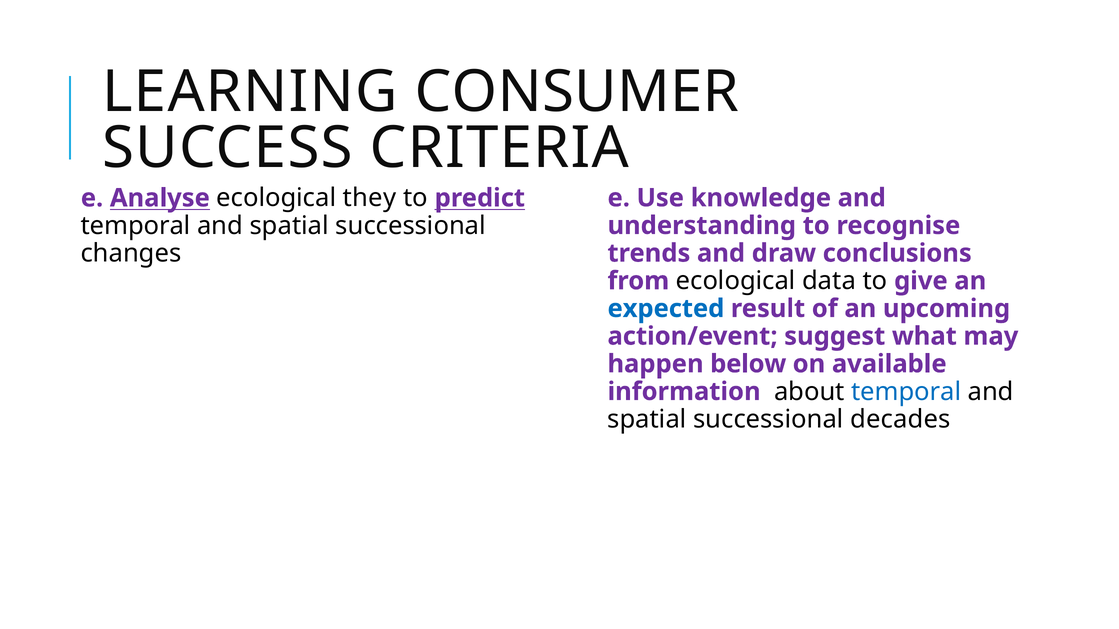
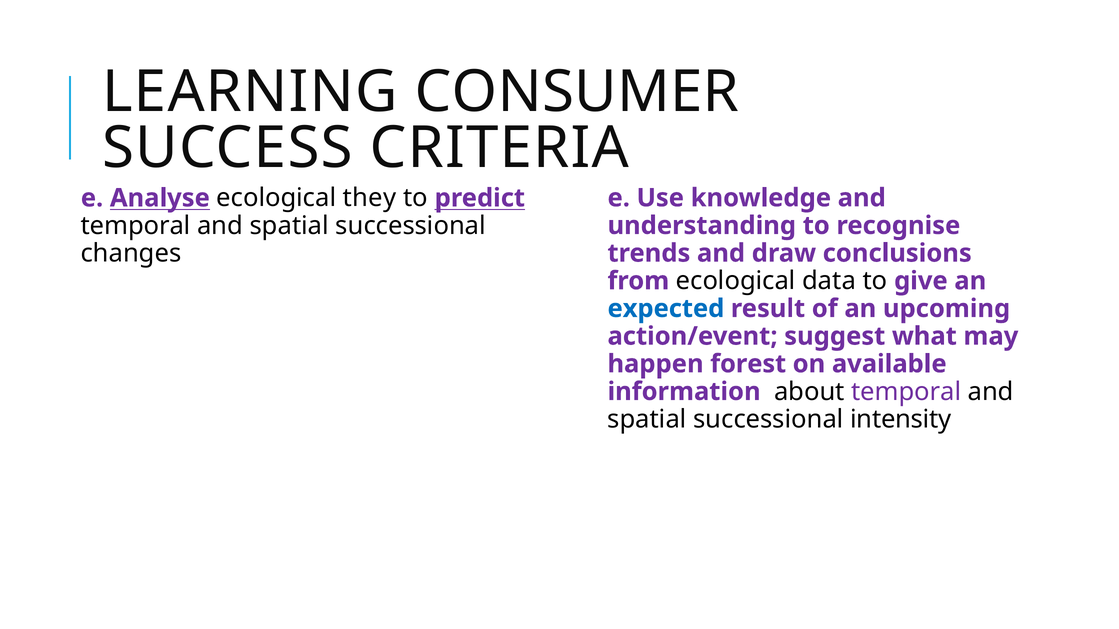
below: below -> forest
temporal at (906, 392) colour: blue -> purple
decades: decades -> intensity
